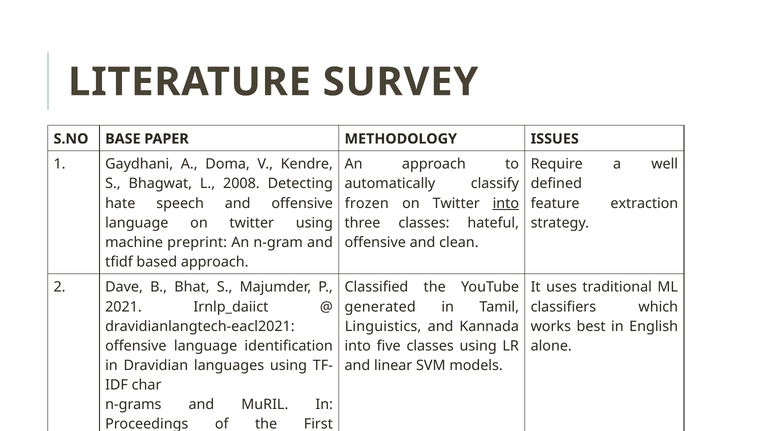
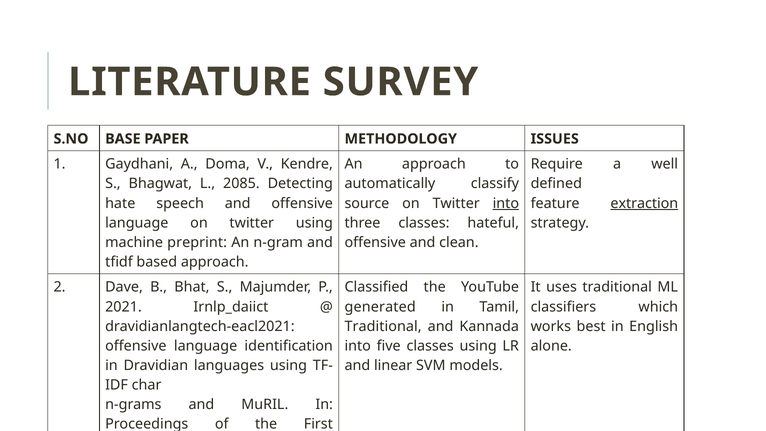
2008: 2008 -> 2085
frozen: frozen -> source
extraction underline: none -> present
Linguistics at (383, 326): Linguistics -> Traditional
